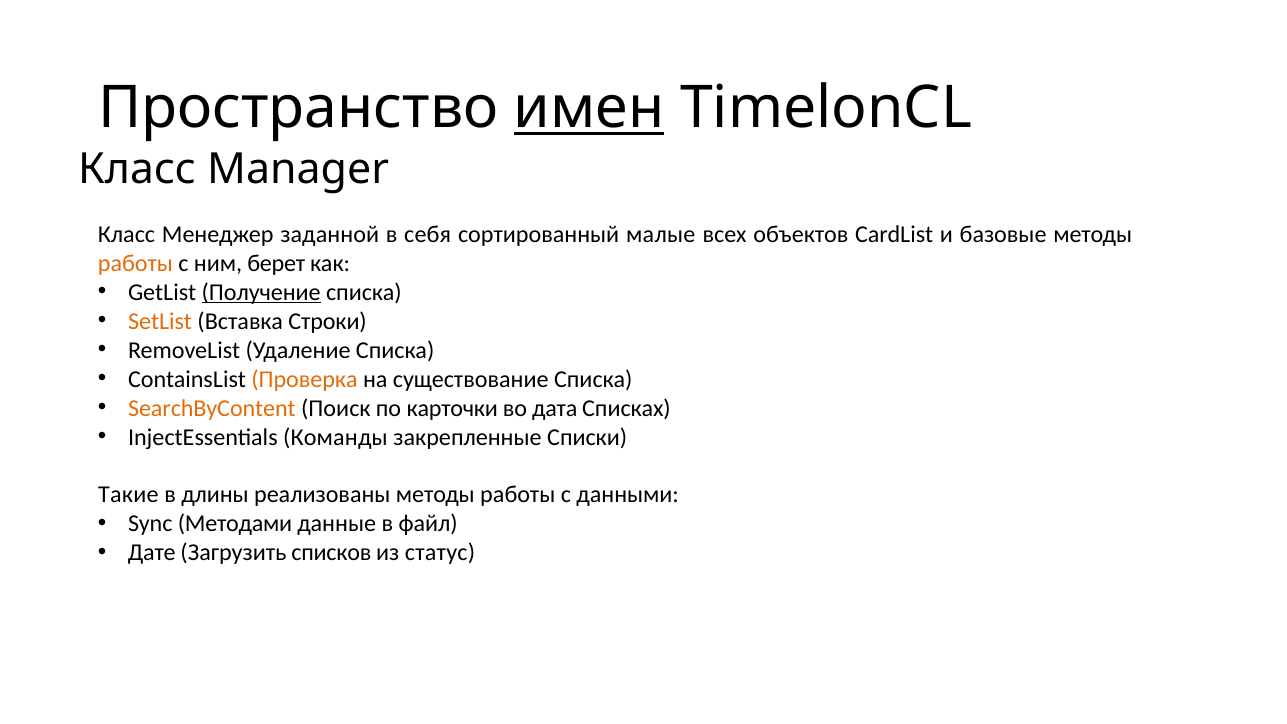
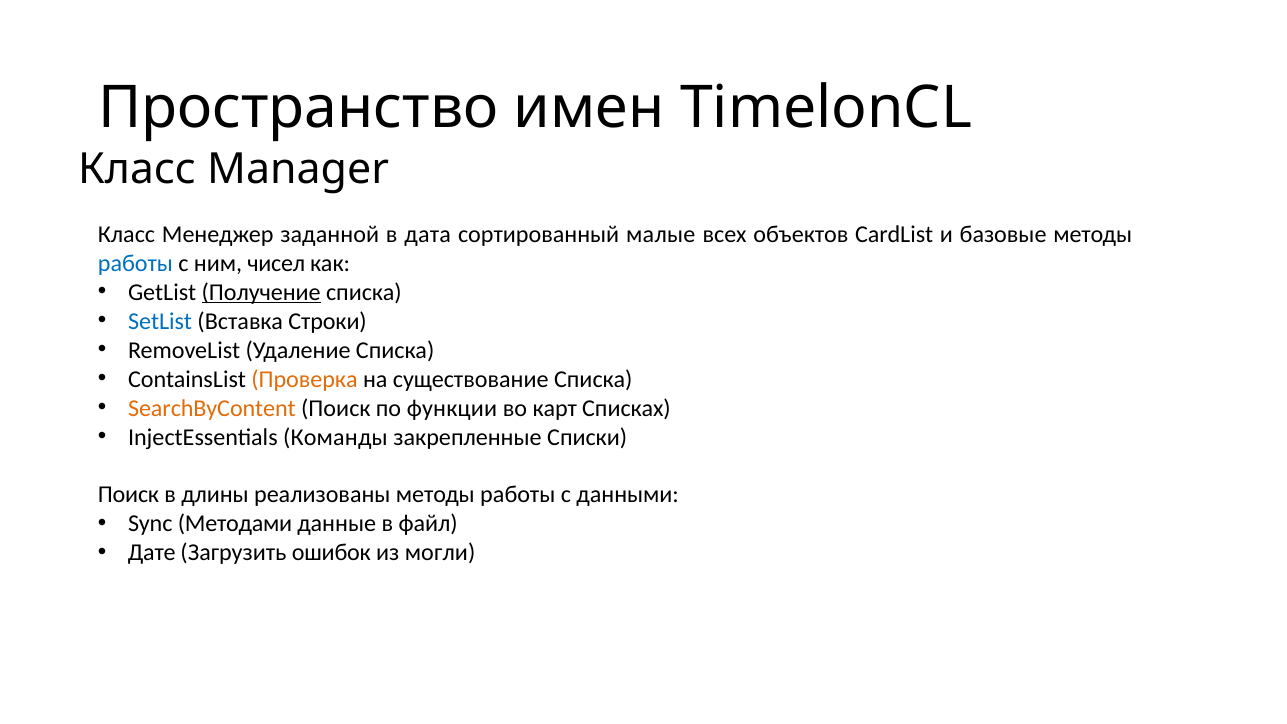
имен underline: present -> none
себя: себя -> дата
работы at (135, 263) colour: orange -> blue
берет: берет -> чисел
SetList colour: orange -> blue
карточки: карточки -> функции
дата: дата -> карт
Такие at (128, 495): Такие -> Поиск
списков: списков -> ошибок
статус: статус -> могли
